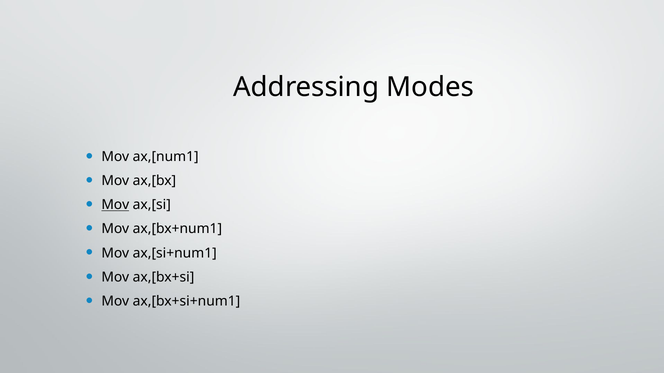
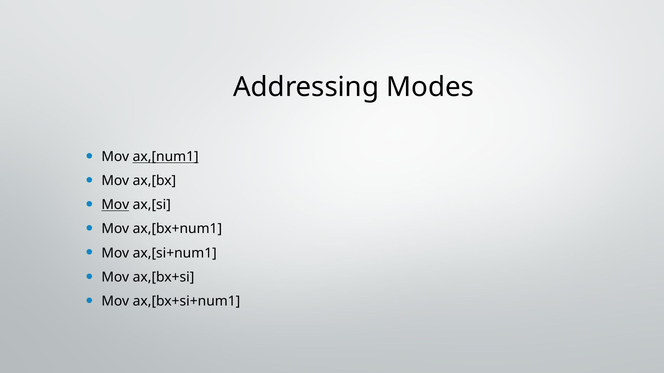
ax,[num1 underline: none -> present
